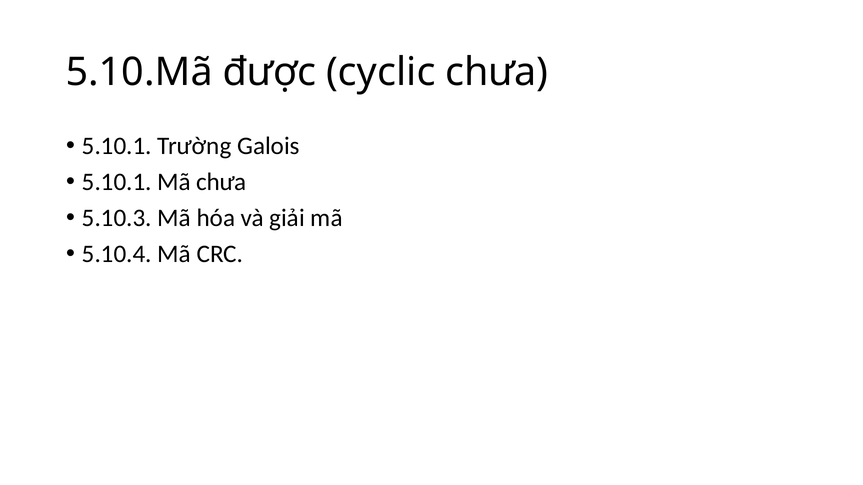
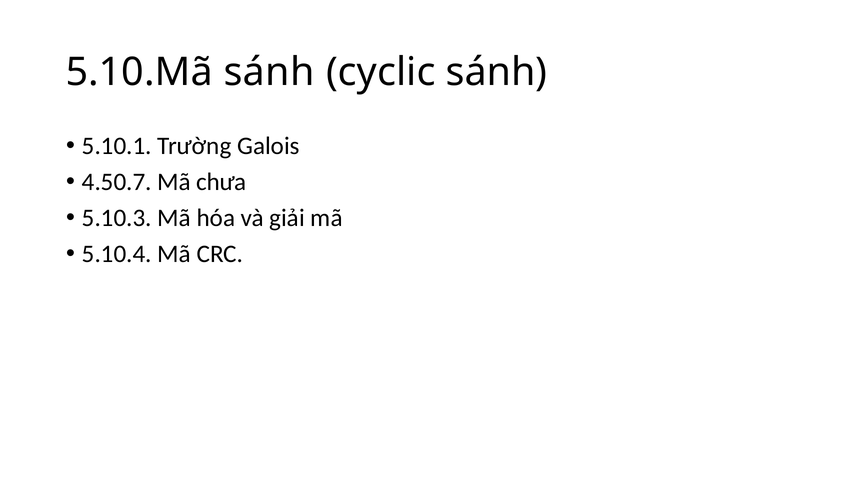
5.10.Mã được: được -> sánh
cyclic chưa: chưa -> sánh
5.10.1 at (117, 182): 5.10.1 -> 4.50.7
